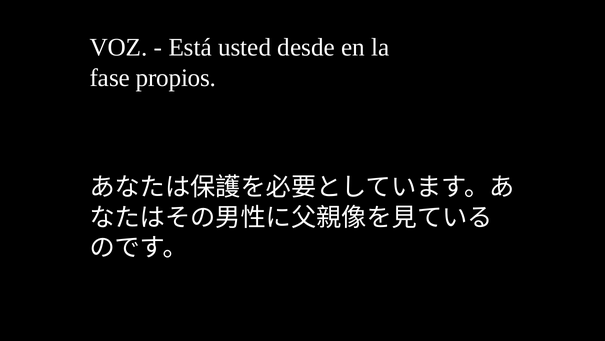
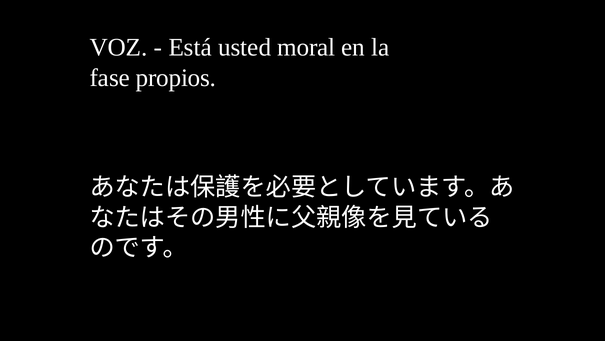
desde: desde -> moral
